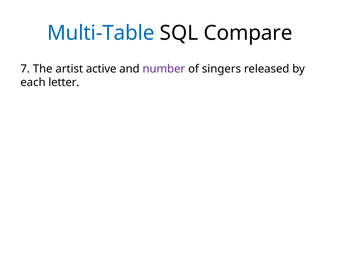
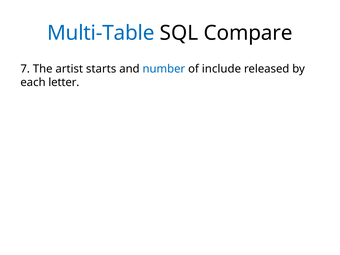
active: active -> starts
number colour: purple -> blue
singers: singers -> include
